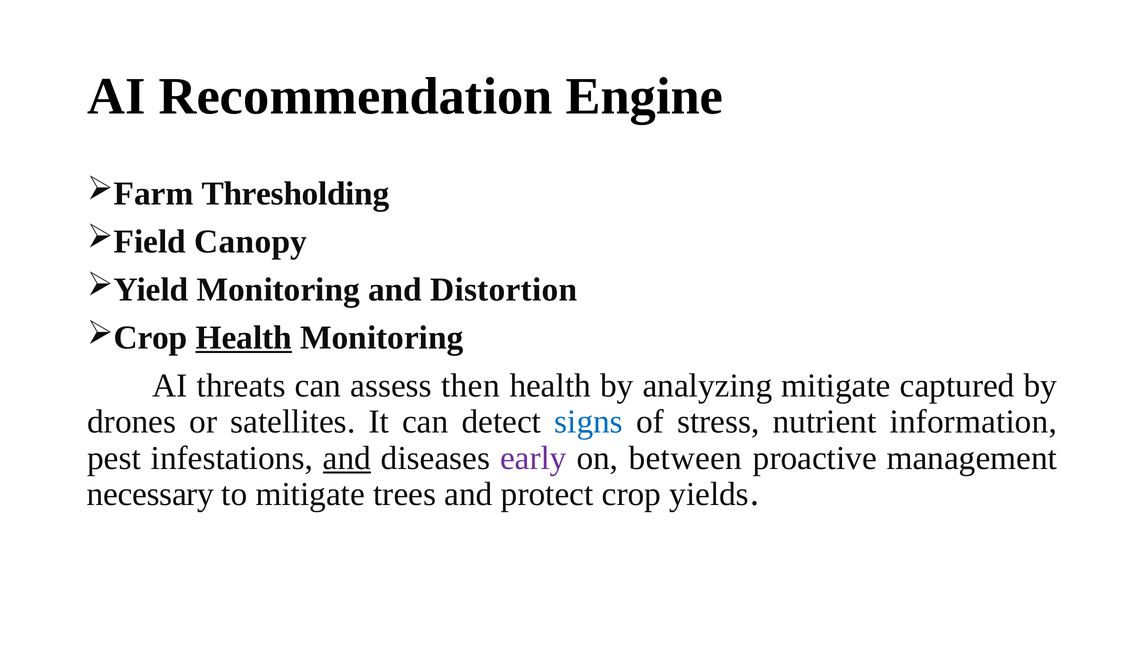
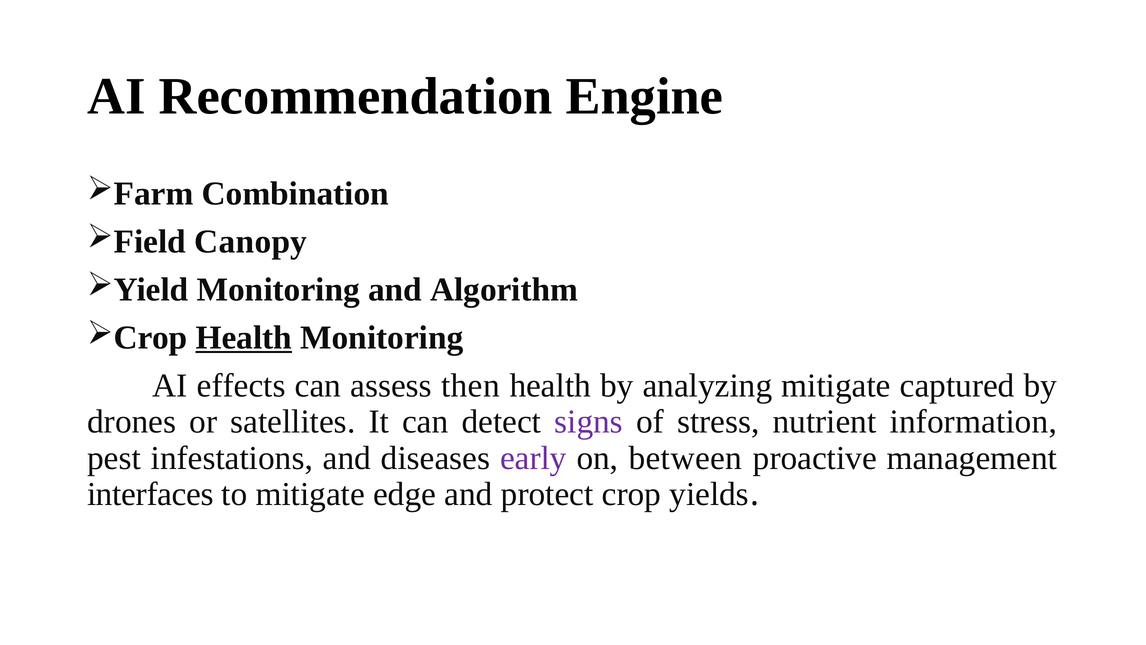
Thresholding: Thresholding -> Combination
Distortion: Distortion -> Algorithm
threats: threats -> effects
signs colour: blue -> purple
and at (347, 458) underline: present -> none
necessary: necessary -> interfaces
trees: trees -> edge
